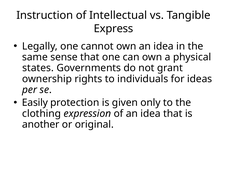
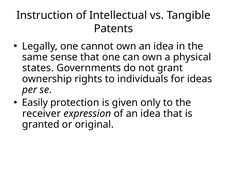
Express: Express -> Patents
clothing: clothing -> receiver
another: another -> granted
